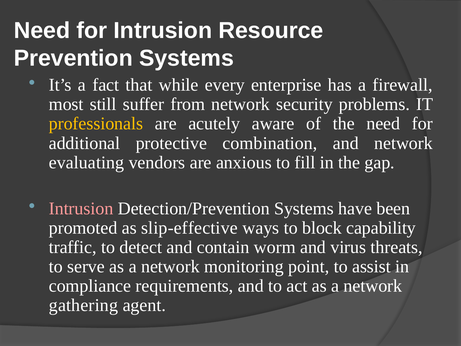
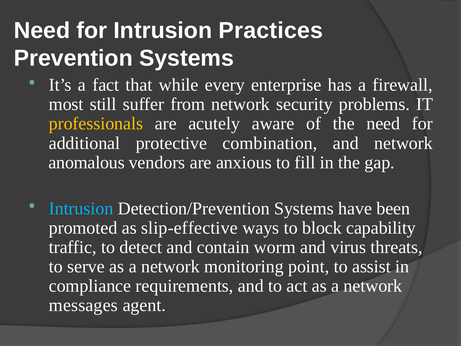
Resource: Resource -> Practices
evaluating: evaluating -> anomalous
Intrusion at (81, 208) colour: pink -> light blue
gathering: gathering -> messages
